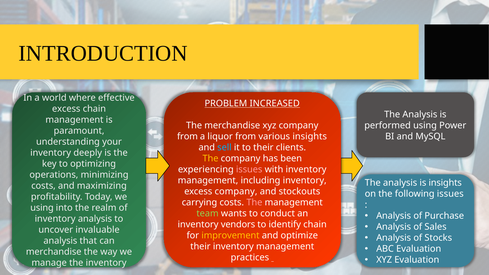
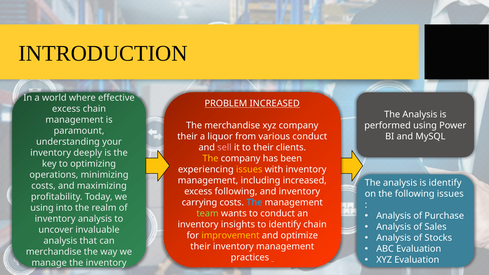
from at (187, 136): from -> their
various insights: insights -> conduct
sell colour: light blue -> pink
issues at (249, 169) colour: pink -> yellow
including inventory: inventory -> increased
insights at (445, 183): insights -> identify
excess company: company -> following
and stockouts: stockouts -> inventory
The at (254, 202) colour: pink -> light blue
vendors: vendors -> insights
